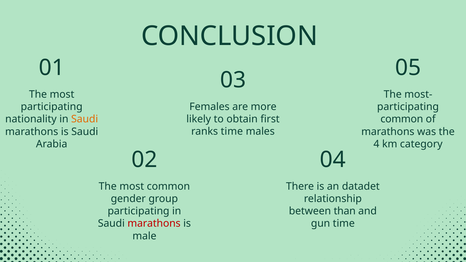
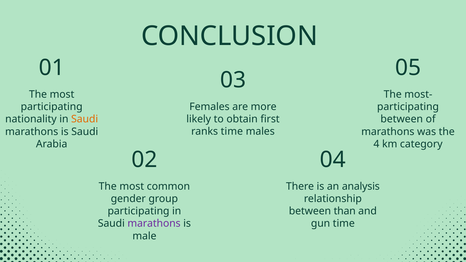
common at (402, 119): common -> between
datadet: datadet -> analysis
marathons at (154, 224) colour: red -> purple
